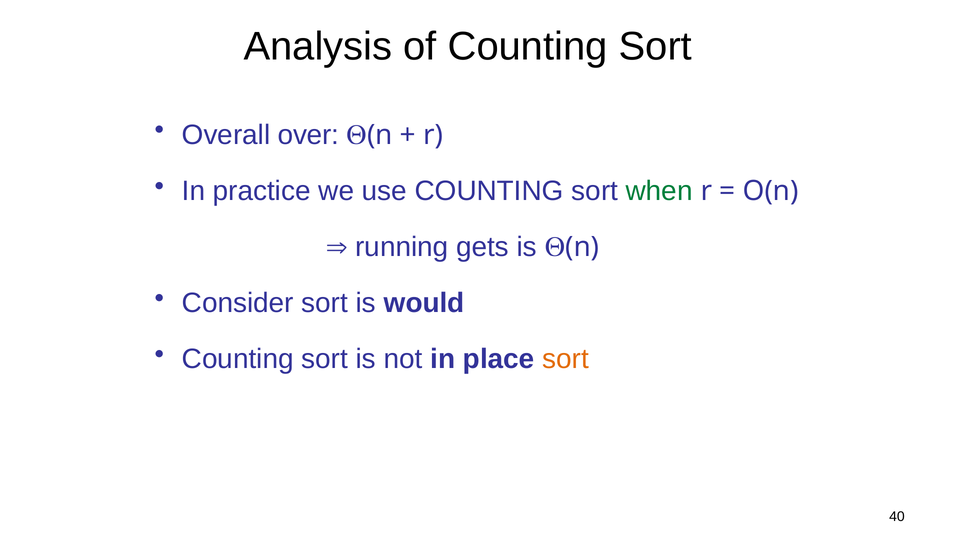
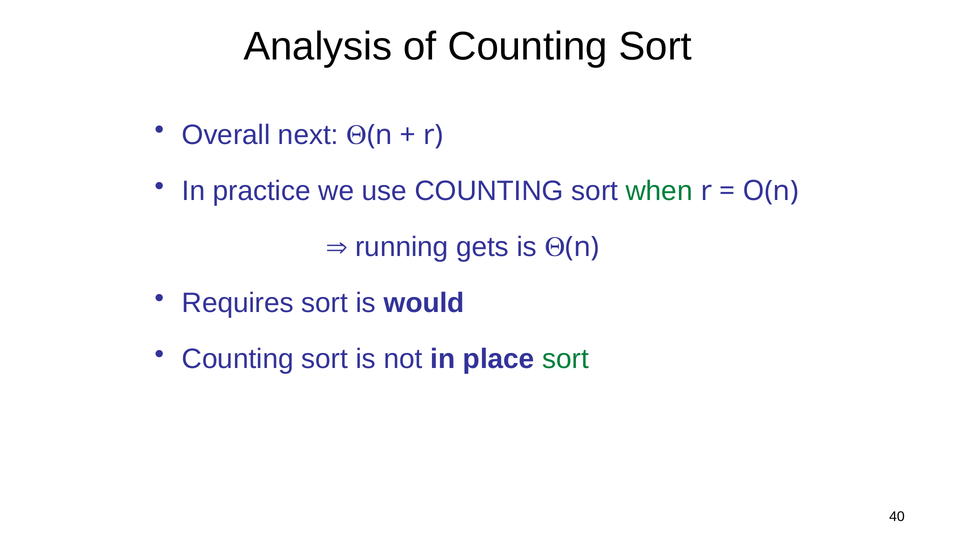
over: over -> next
Consider: Consider -> Requires
sort at (565, 359) colour: orange -> green
